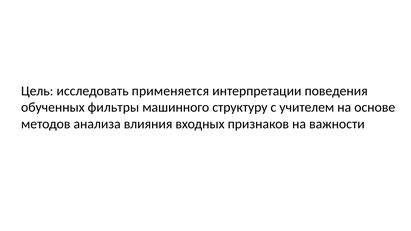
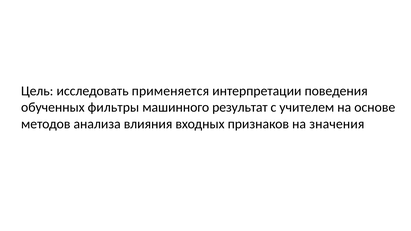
структуру: структуру -> результат
важности: важности -> значения
